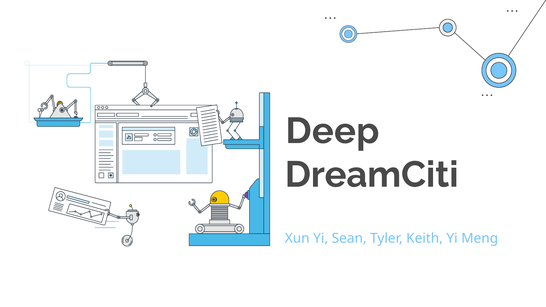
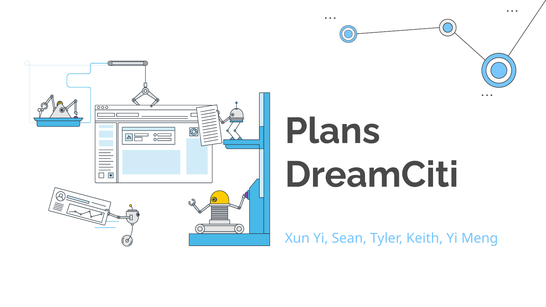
Deep: Deep -> Plans
